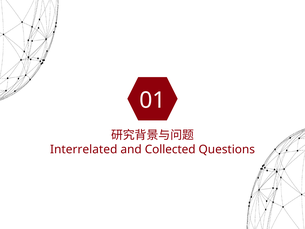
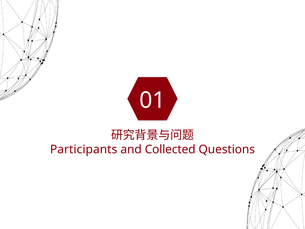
Interrelated: Interrelated -> Participants
